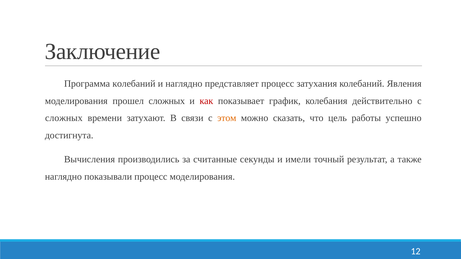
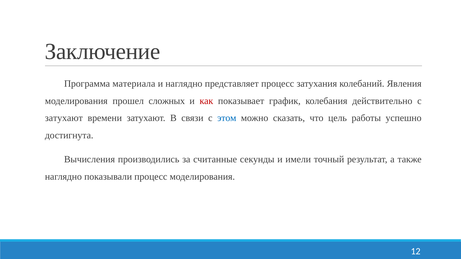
Программа колебаний: колебаний -> материала
сложных at (64, 118): сложных -> затухают
этом colour: orange -> blue
